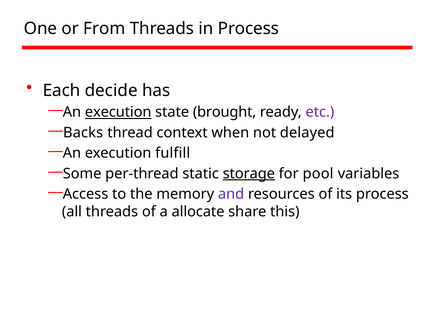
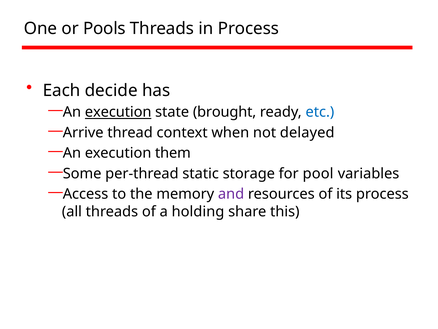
From: From -> Pools
etc colour: purple -> blue
Backs: Backs -> Arrive
fulfill: fulfill -> them
storage underline: present -> none
allocate: allocate -> holding
